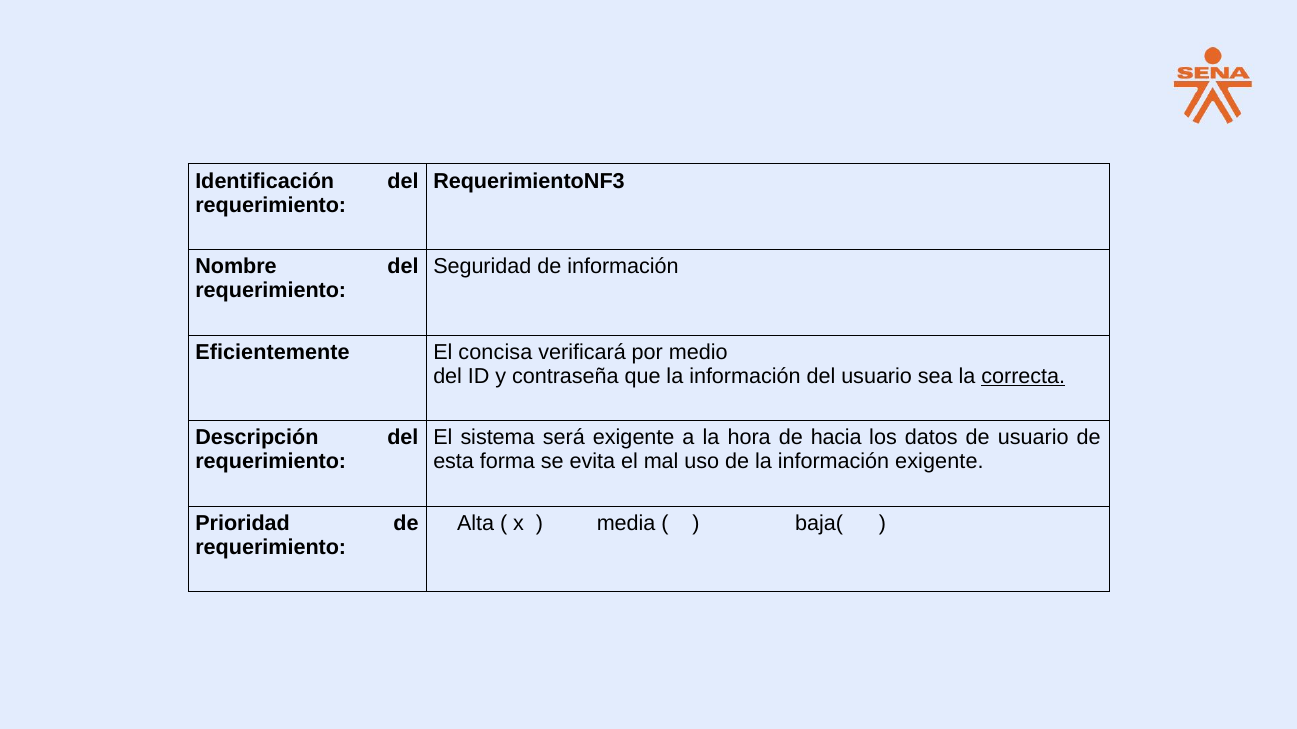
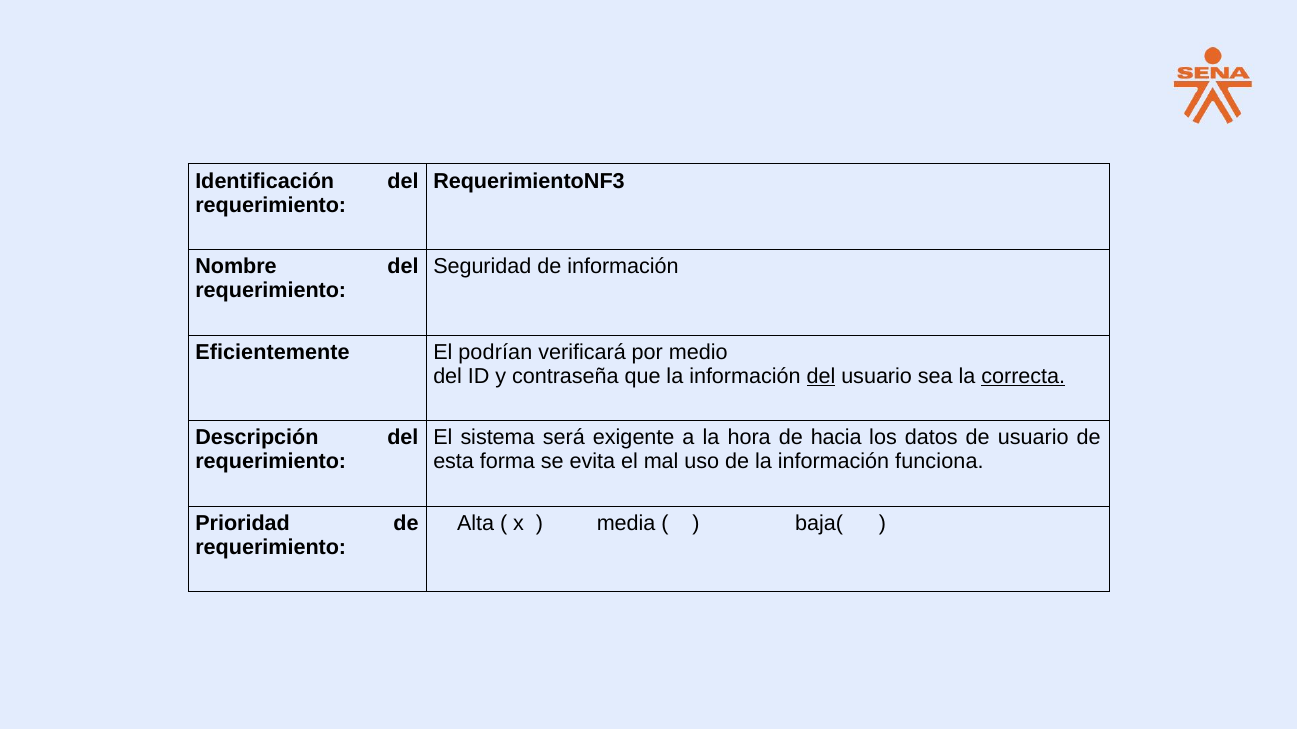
concisa: concisa -> podrían
del at (821, 376) underline: none -> present
información exigente: exigente -> funciona
